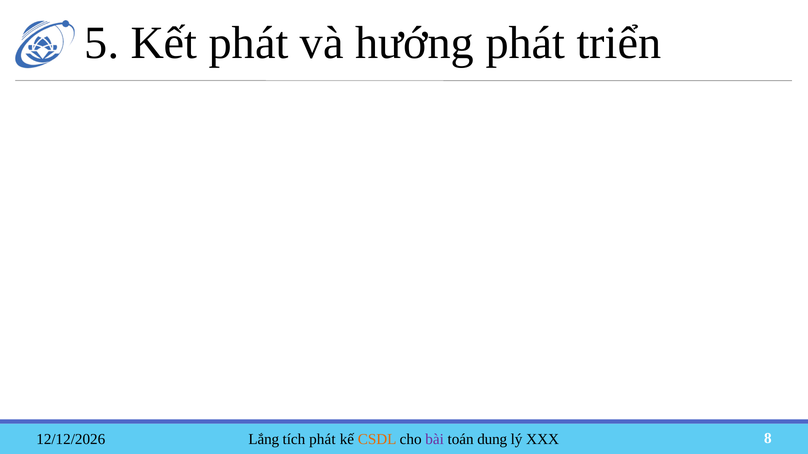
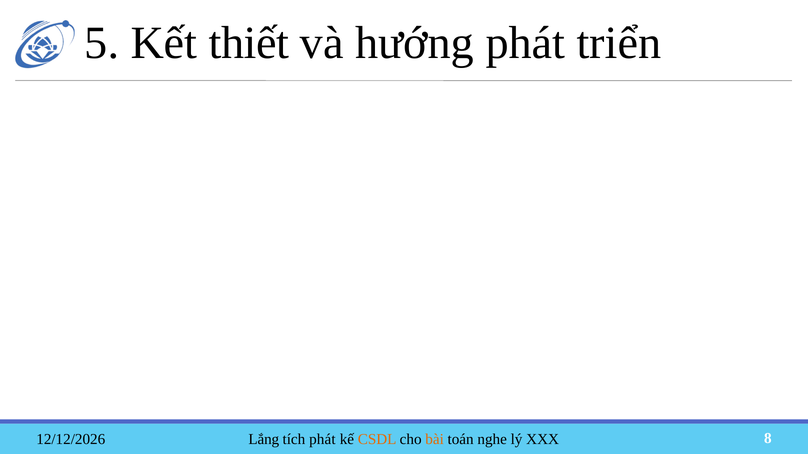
Kết phát: phát -> thiết
bài colour: purple -> orange
dung: dung -> nghe
